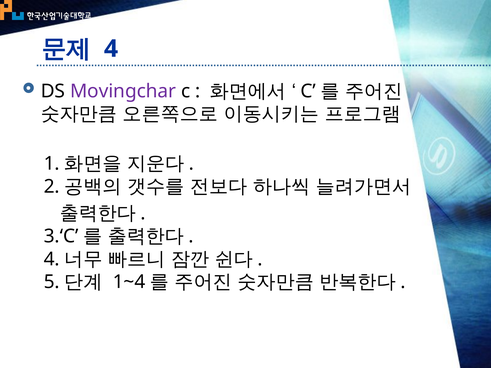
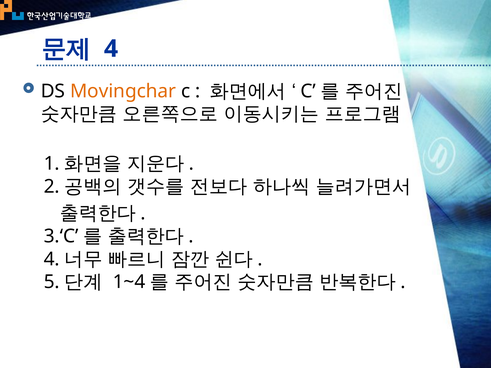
Movingchar colour: purple -> orange
